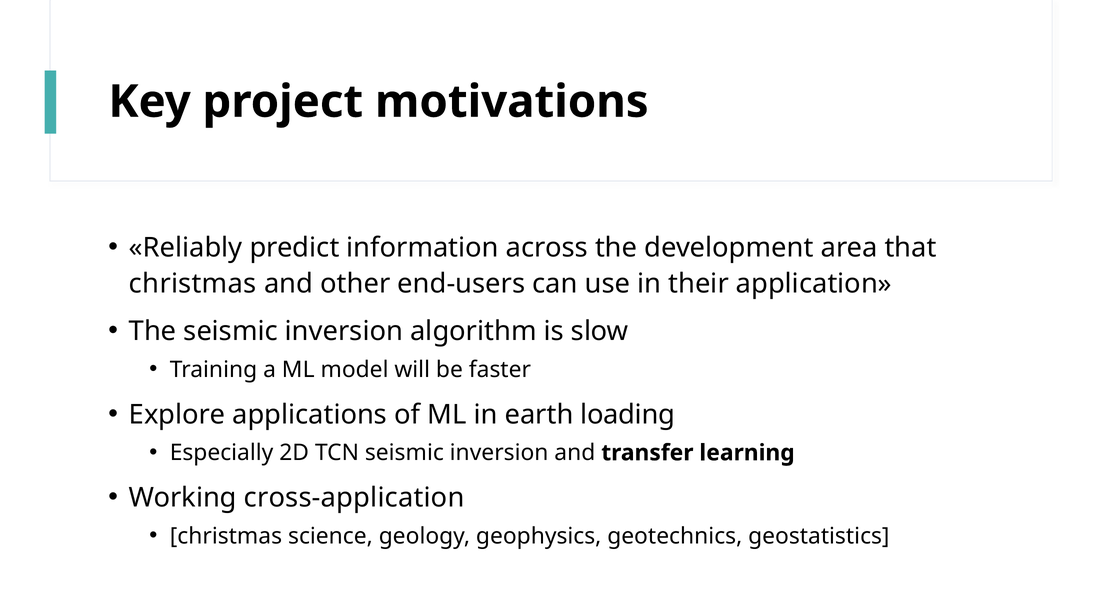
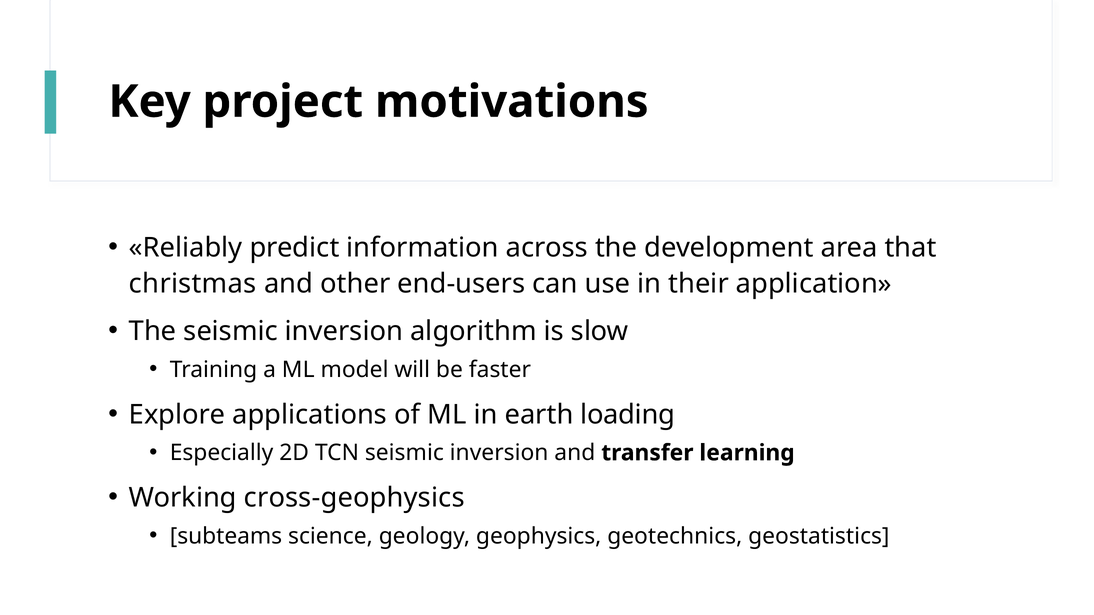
cross-application: cross-application -> cross-geophysics
christmas at (226, 536): christmas -> subteams
